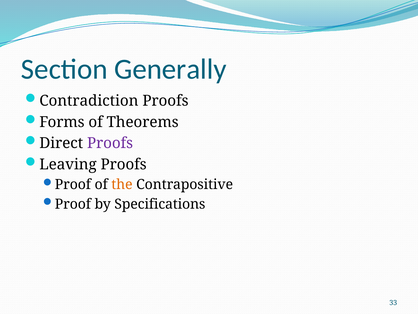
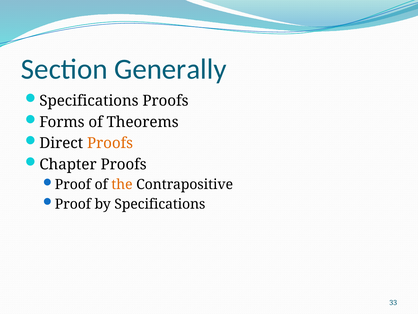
Contradiction at (89, 101): Contradiction -> Specifications
Proofs at (110, 143) colour: purple -> orange
Leaving: Leaving -> Chapter
